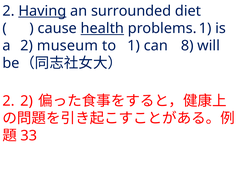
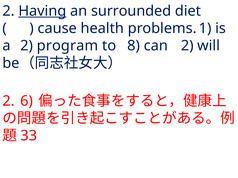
health underline: present -> none
museum: museum -> program
1: 1 -> 8
can 8: 8 -> 2
2 2: 2 -> 6
